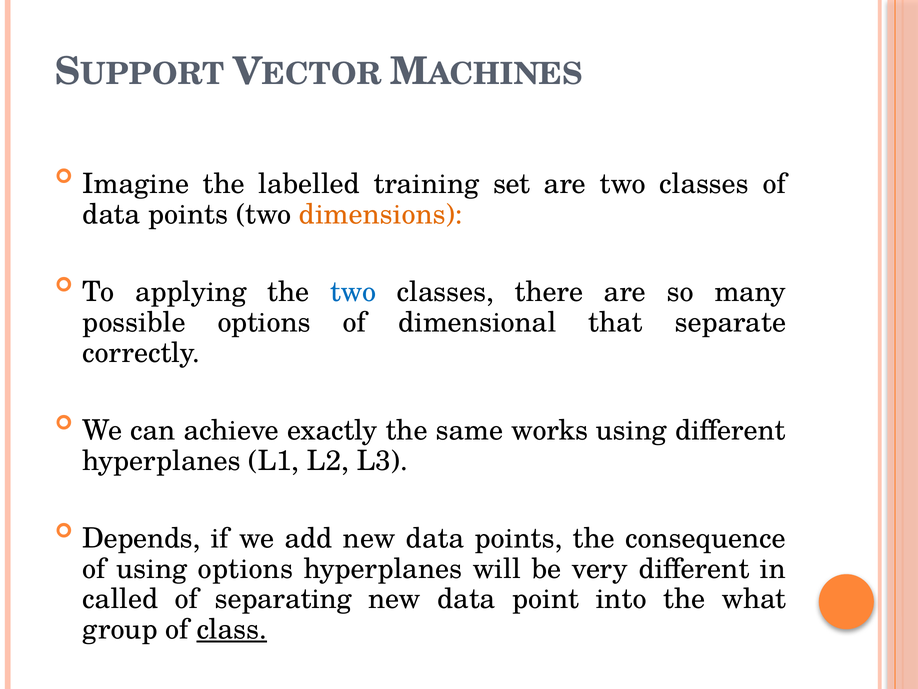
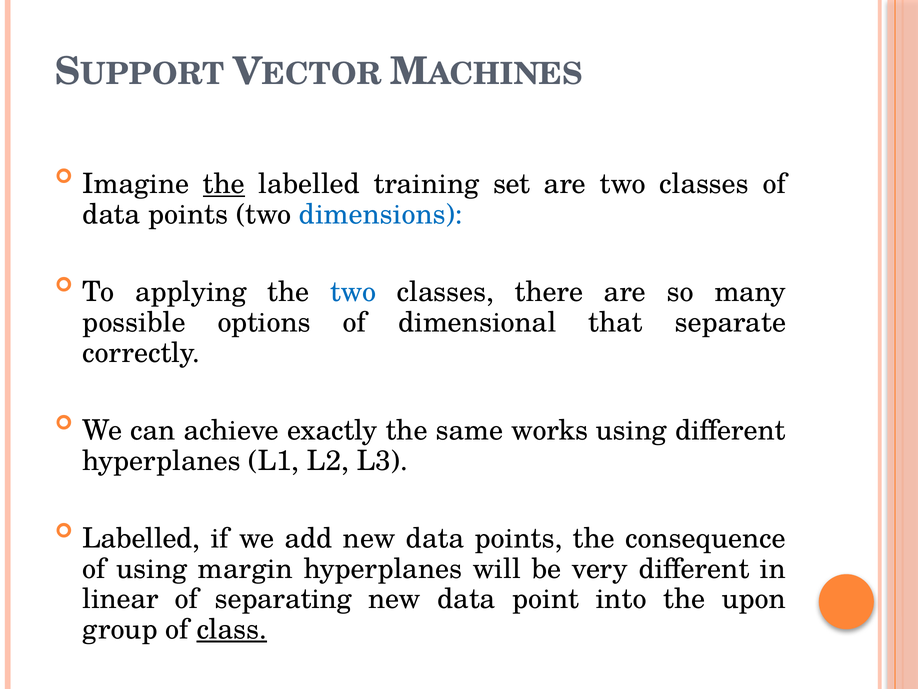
the at (224, 184) underline: none -> present
dimensions colour: orange -> blue
Depends at (141, 538): Depends -> Labelled
using options: options -> margin
called: called -> linear
what: what -> upon
